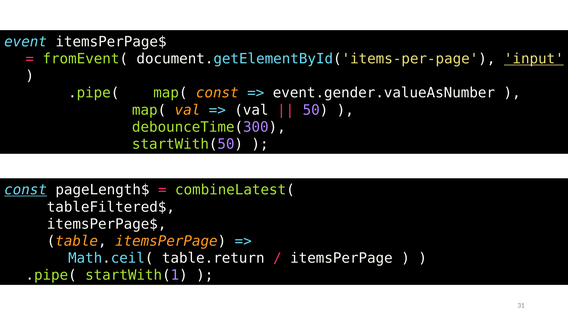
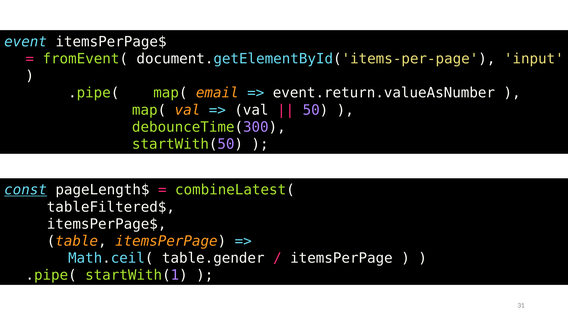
input underline: present -> none
map( const: const -> email
event.gender.valueAsNumber: event.gender.valueAsNumber -> event.return.valueAsNumber
table.return: table.return -> table.gender
